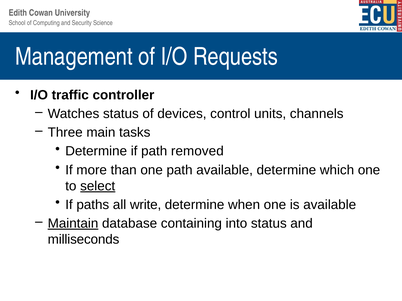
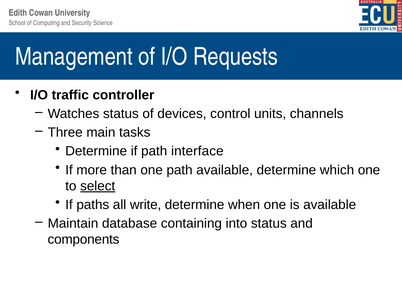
removed: removed -> interface
Maintain underline: present -> none
milliseconds: milliseconds -> components
